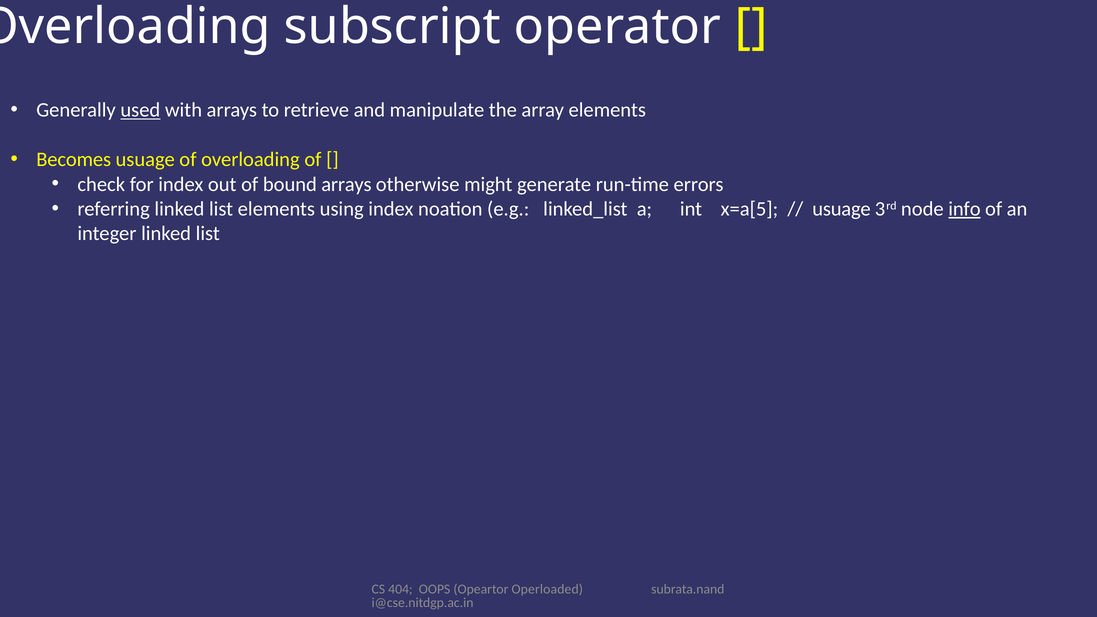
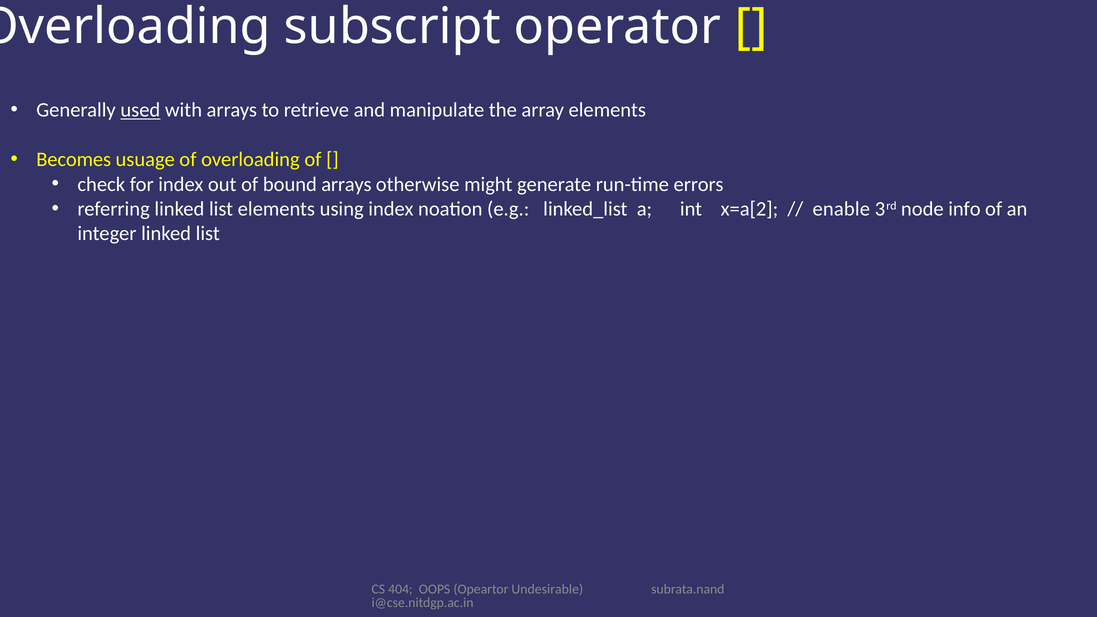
x=a[5: x=a[5 -> x=a[2
usuage at (842, 209): usuage -> enable
info underline: present -> none
Operloaded: Operloaded -> Undesirable
